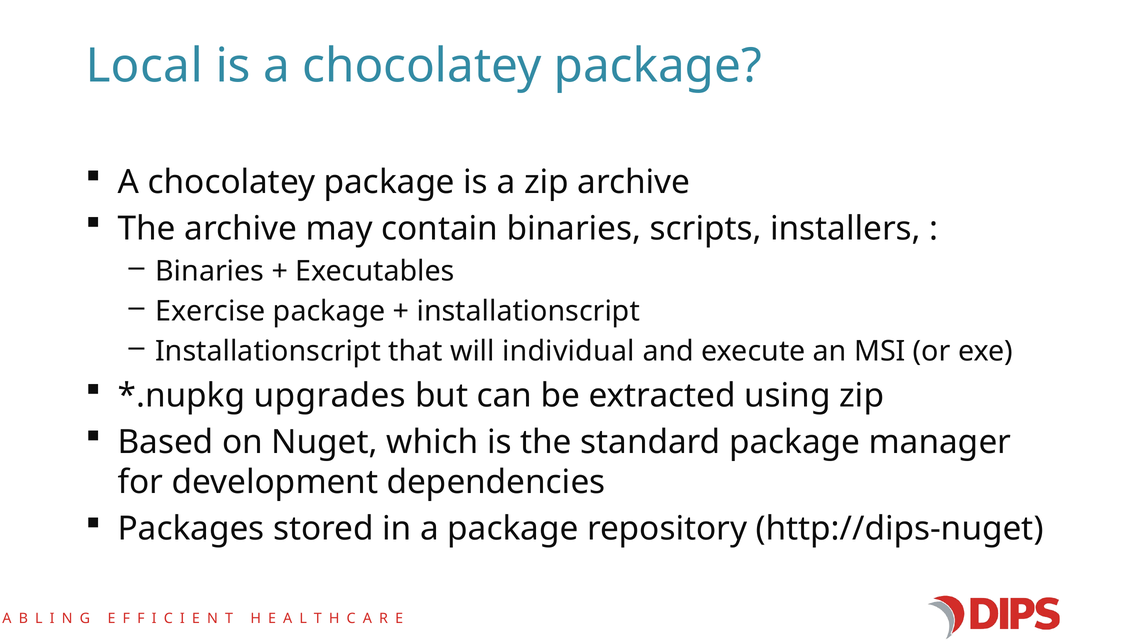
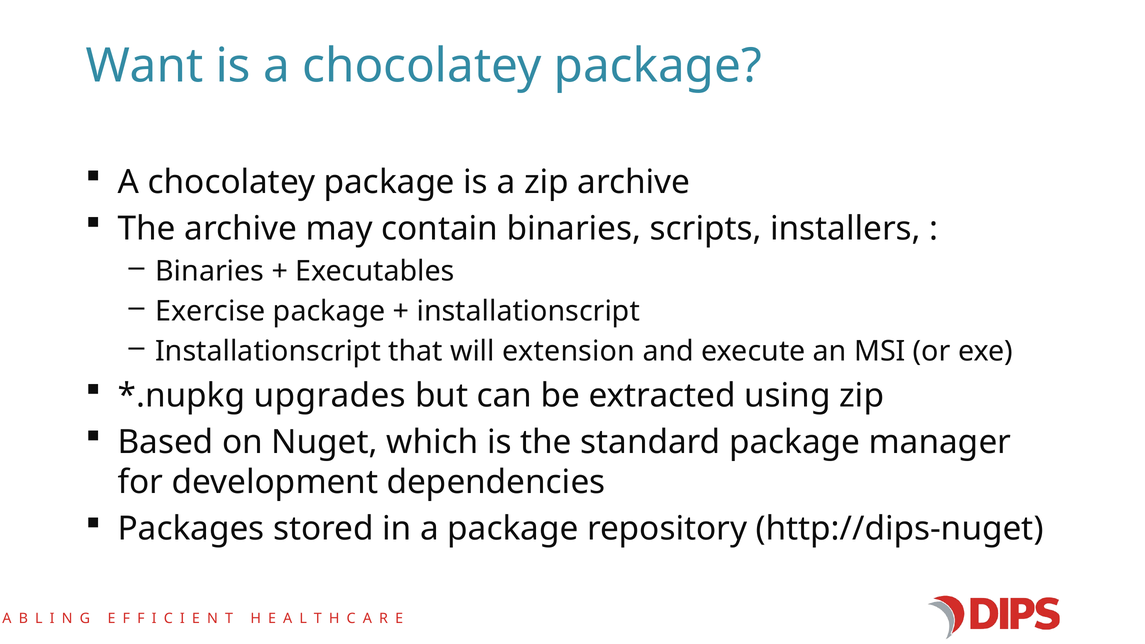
Local: Local -> Want
individual: individual -> extension
